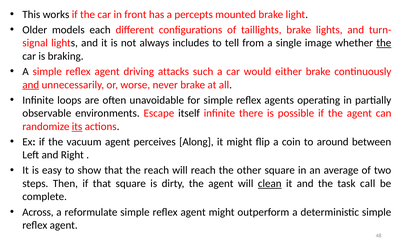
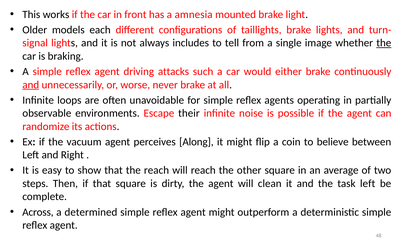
percepts: percepts -> amnesia
itself: itself -> their
there: there -> noise
its underline: present -> none
around: around -> believe
clean underline: present -> none
task call: call -> left
reformulate: reformulate -> determined
